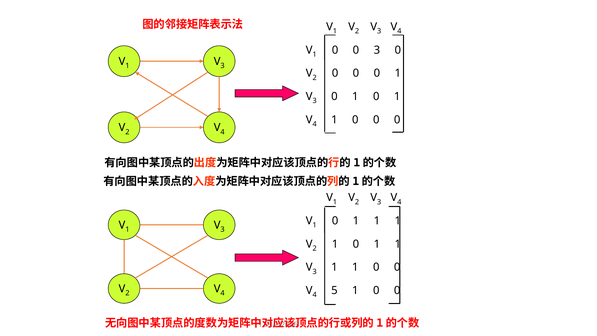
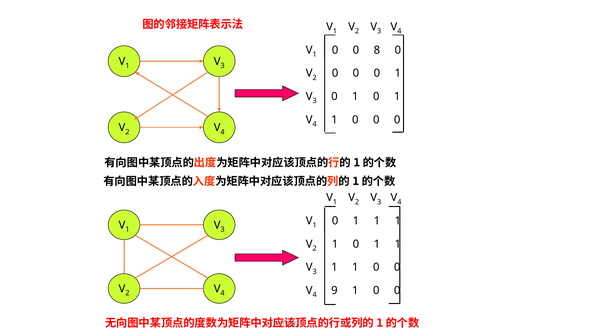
0 3: 3 -> 8
5: 5 -> 9
